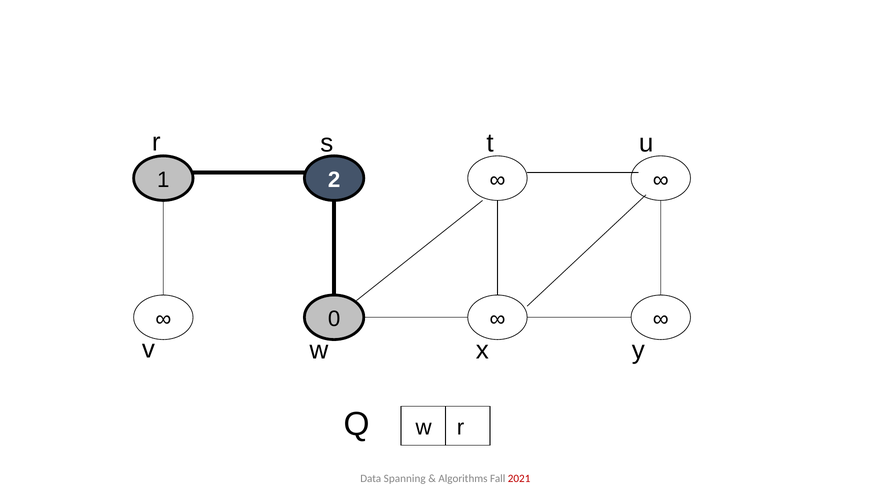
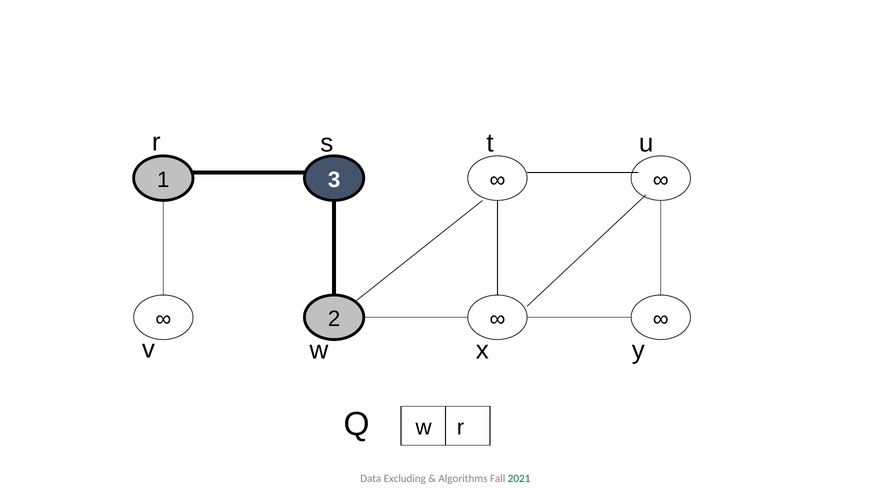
2: 2 -> 3
0: 0 -> 2
Spanning: Spanning -> Excluding
2021 colour: red -> green
